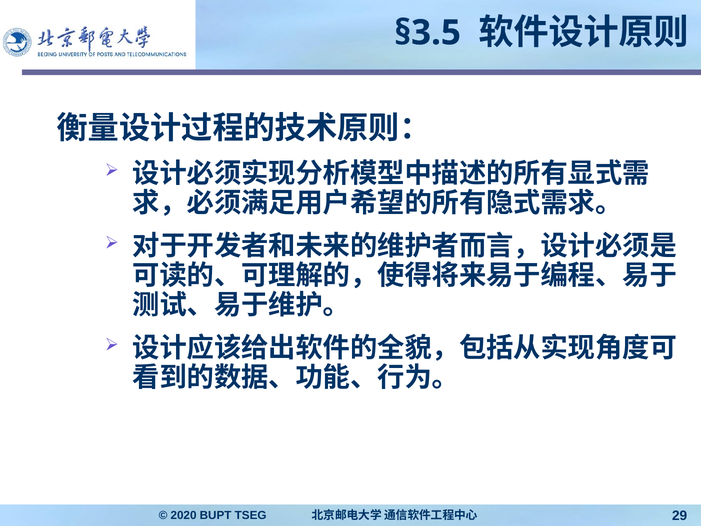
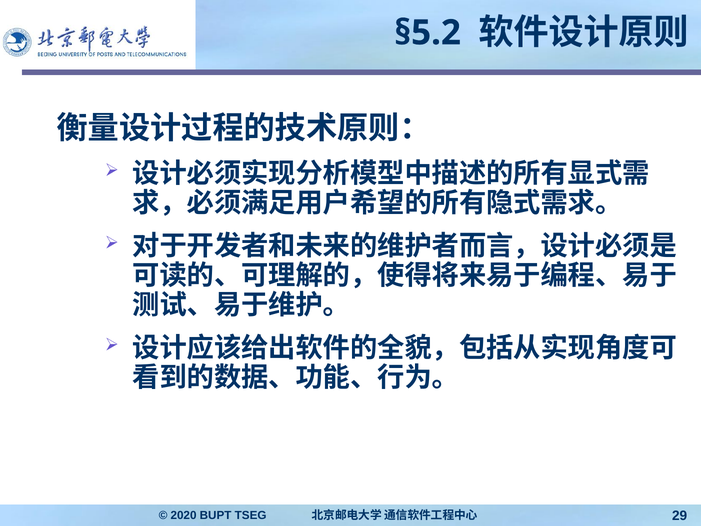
§3.5: §3.5 -> §5.2
